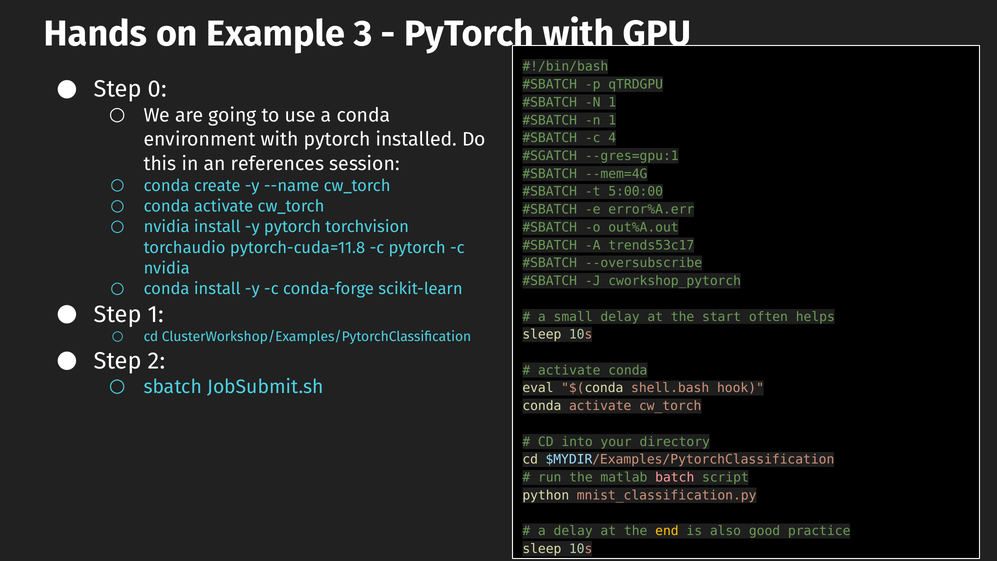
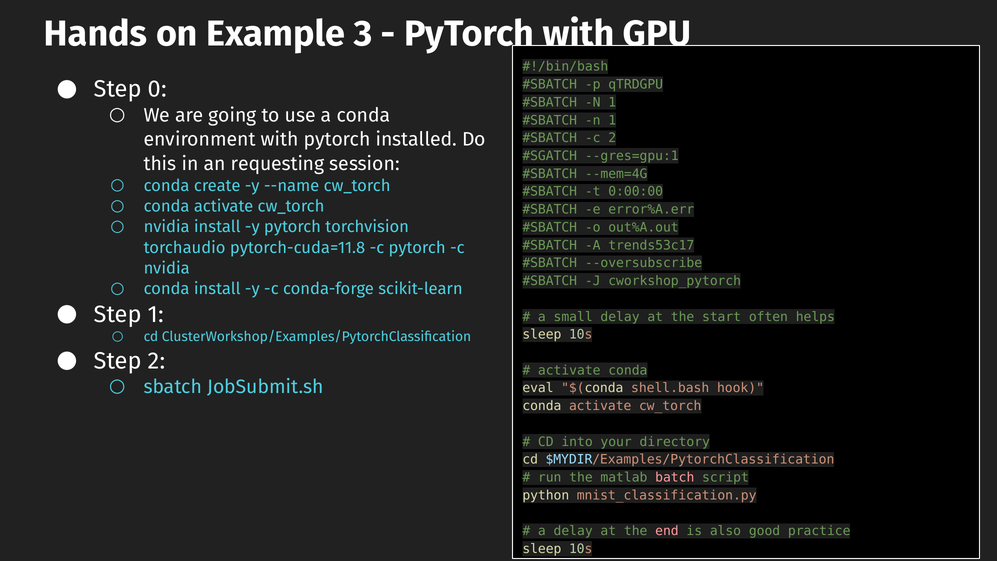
c 4: 4 -> 2
references: references -> requesting
5:00:00: 5:00:00 -> 0:00:00
end colour: yellow -> pink
